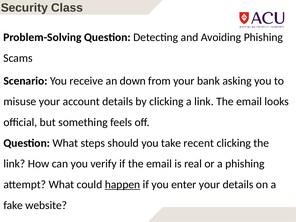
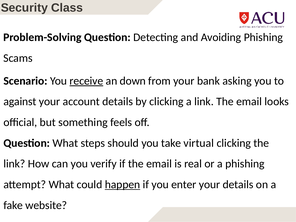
receive underline: none -> present
misuse: misuse -> against
recent: recent -> virtual
